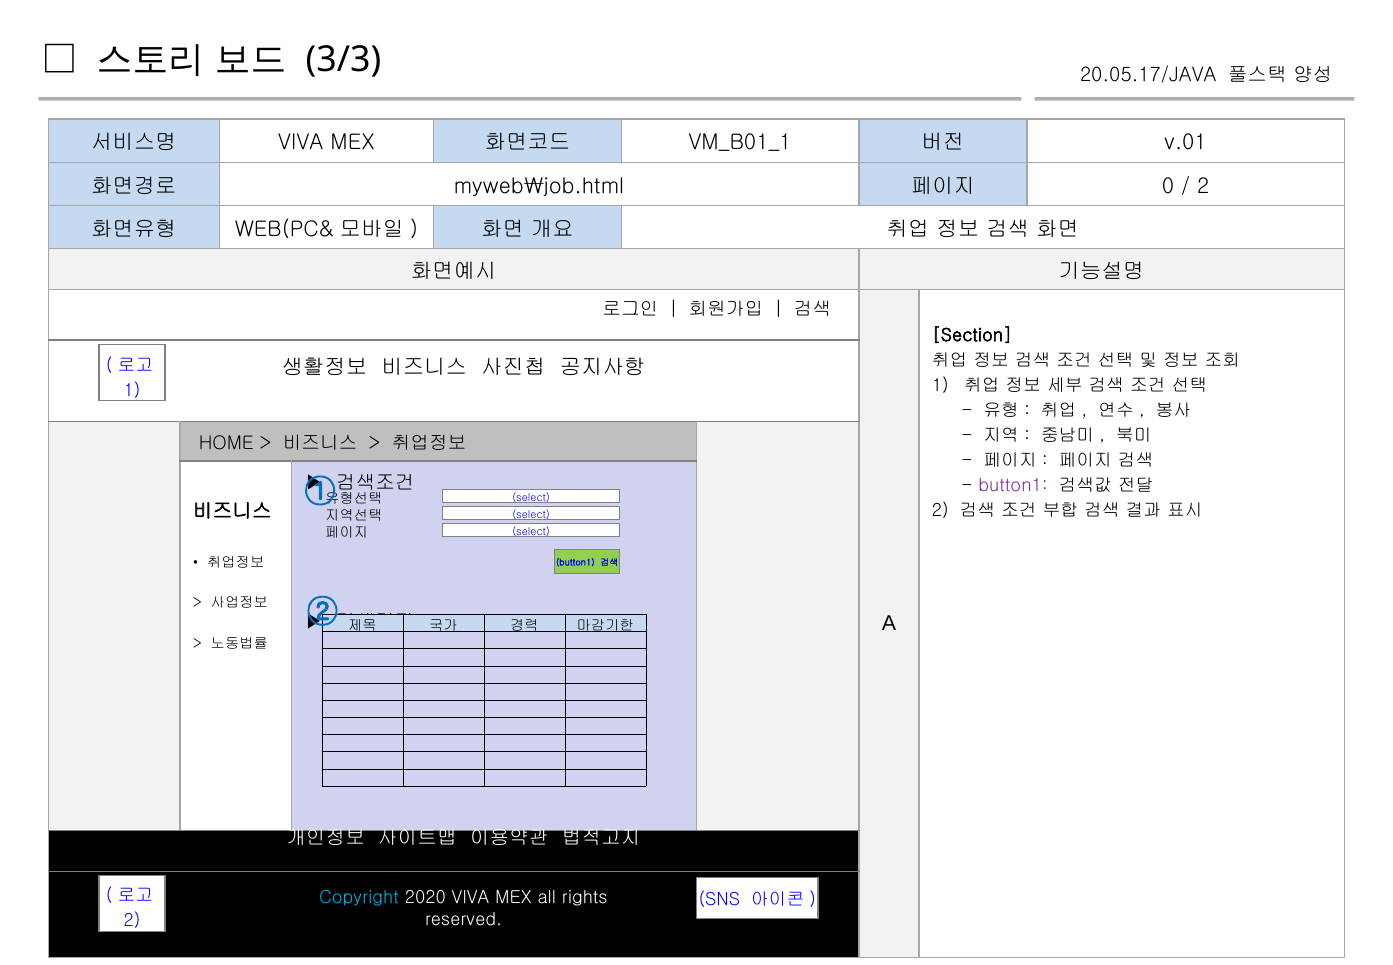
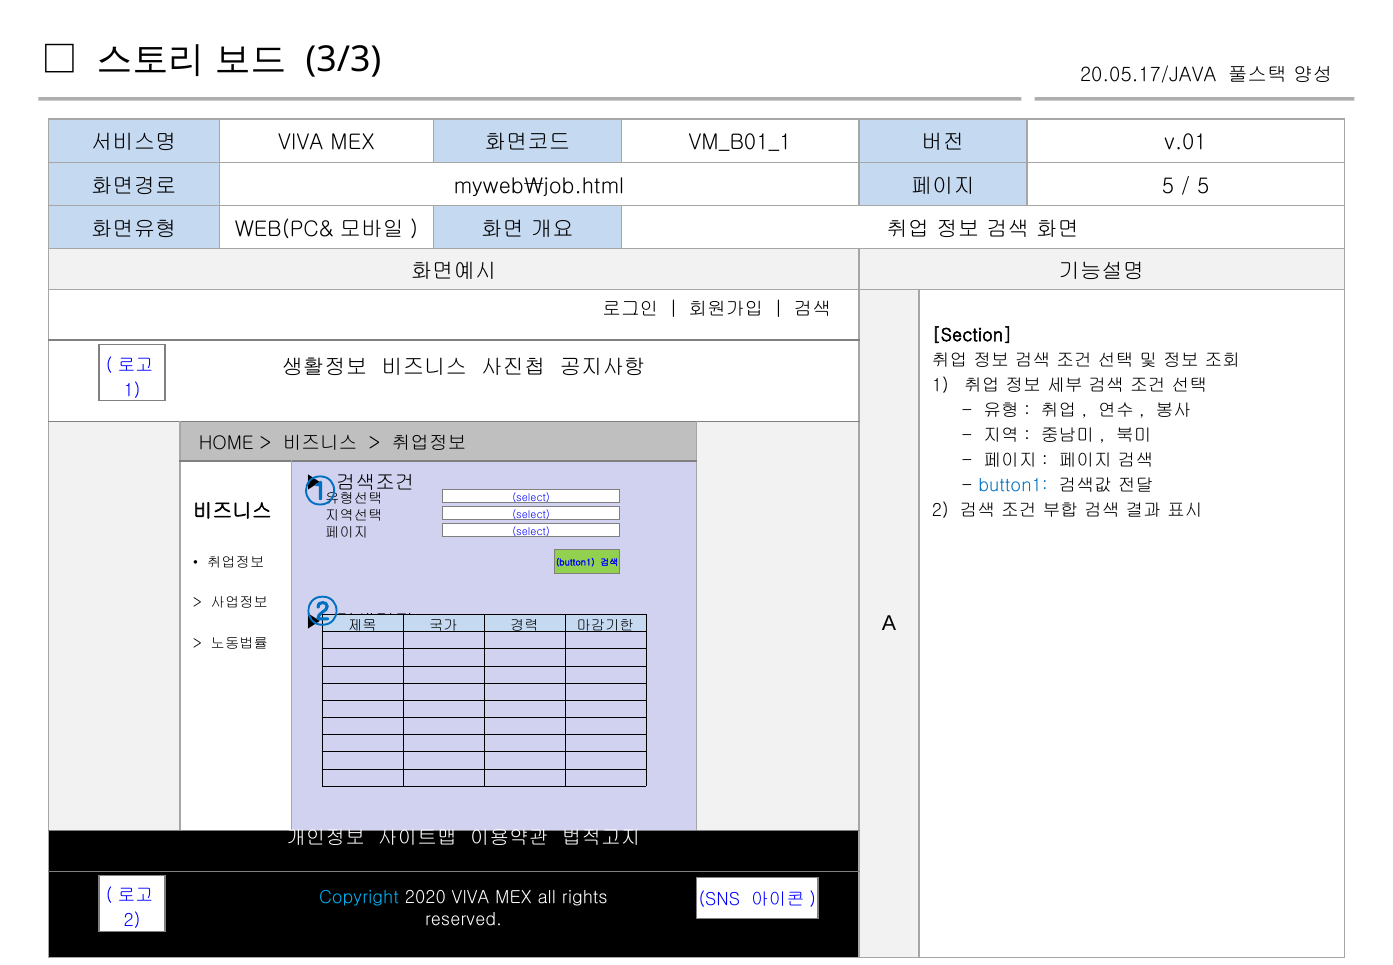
0 at (1168, 186): 0 -> 5
2 at (1203, 186): 2 -> 5
button1 at (1013, 485) colour: purple -> blue
